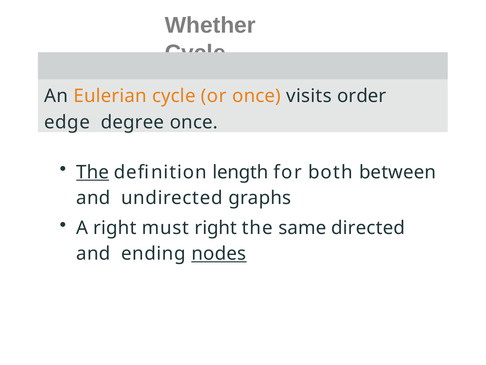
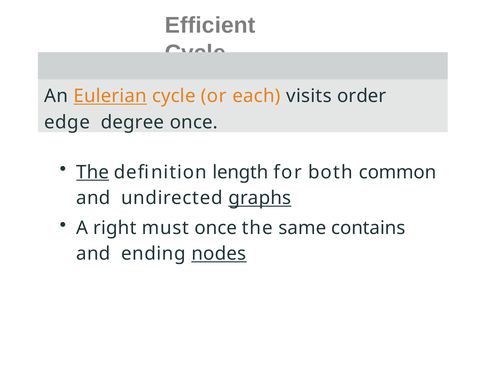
Whether: Whether -> Efficient
Eulerian underline: none -> present
or once: once -> each
between: between -> common
graphs underline: none -> present
must right: right -> once
directed: directed -> contains
